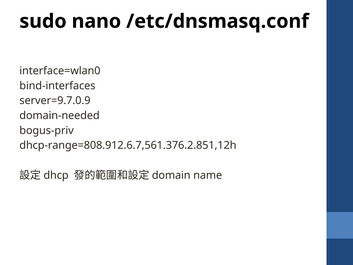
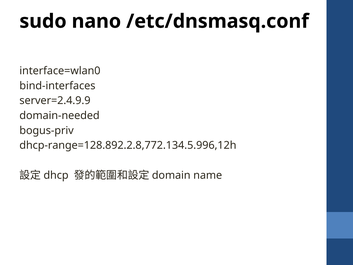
server=9.7.0.9: server=9.7.0.9 -> server=2.4.9.9
dhcp-range=808.912.6.7,561.376.2.851,12h: dhcp-range=808.912.6.7,561.376.2.851,12h -> dhcp-range=128.892.2.8,772.134.5.996,12h
